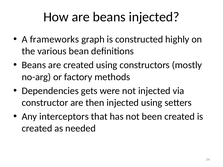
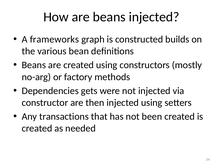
highly: highly -> builds
interceptors: interceptors -> transactions
